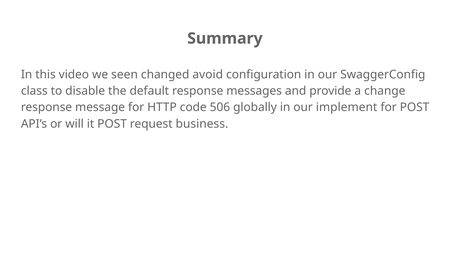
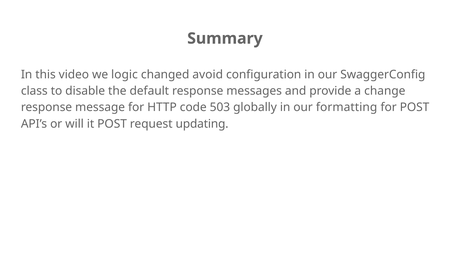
seen: seen -> logic
506: 506 -> 503
implement: implement -> formatting
business: business -> updating
